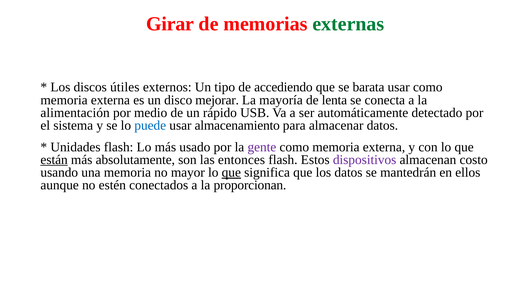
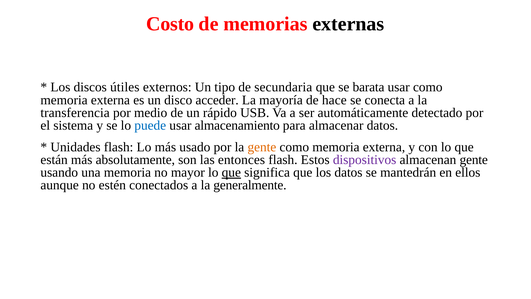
Girar: Girar -> Costo
externas colour: green -> black
accediendo: accediendo -> secundaria
mejorar: mejorar -> acceder
lenta: lenta -> hace
alimentación: alimentación -> transferencia
gente at (262, 147) colour: purple -> orange
están underline: present -> none
almacenan costo: costo -> gente
proporcionan: proporcionan -> generalmente
